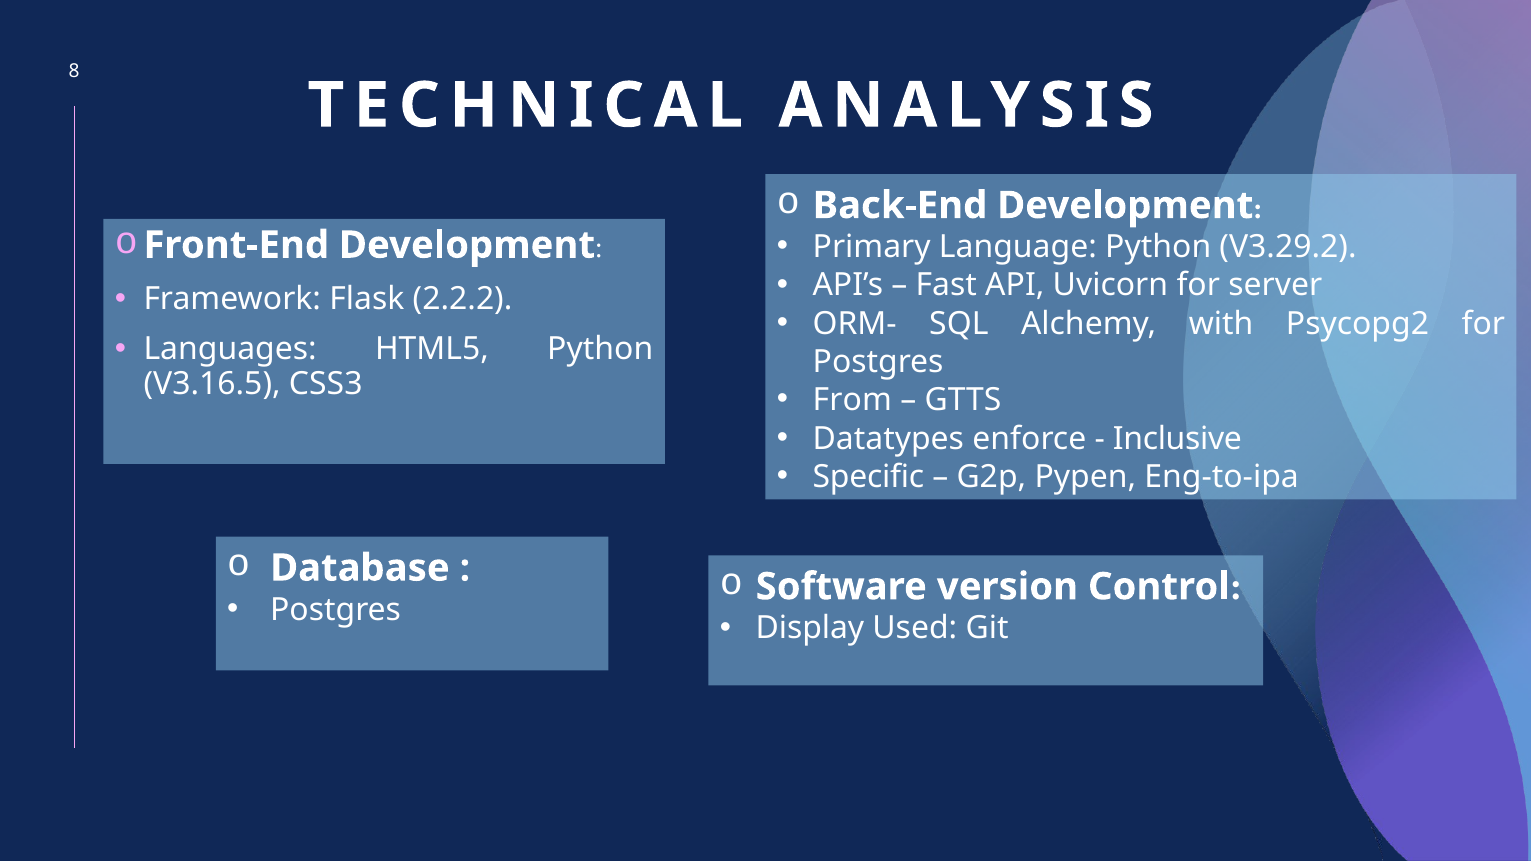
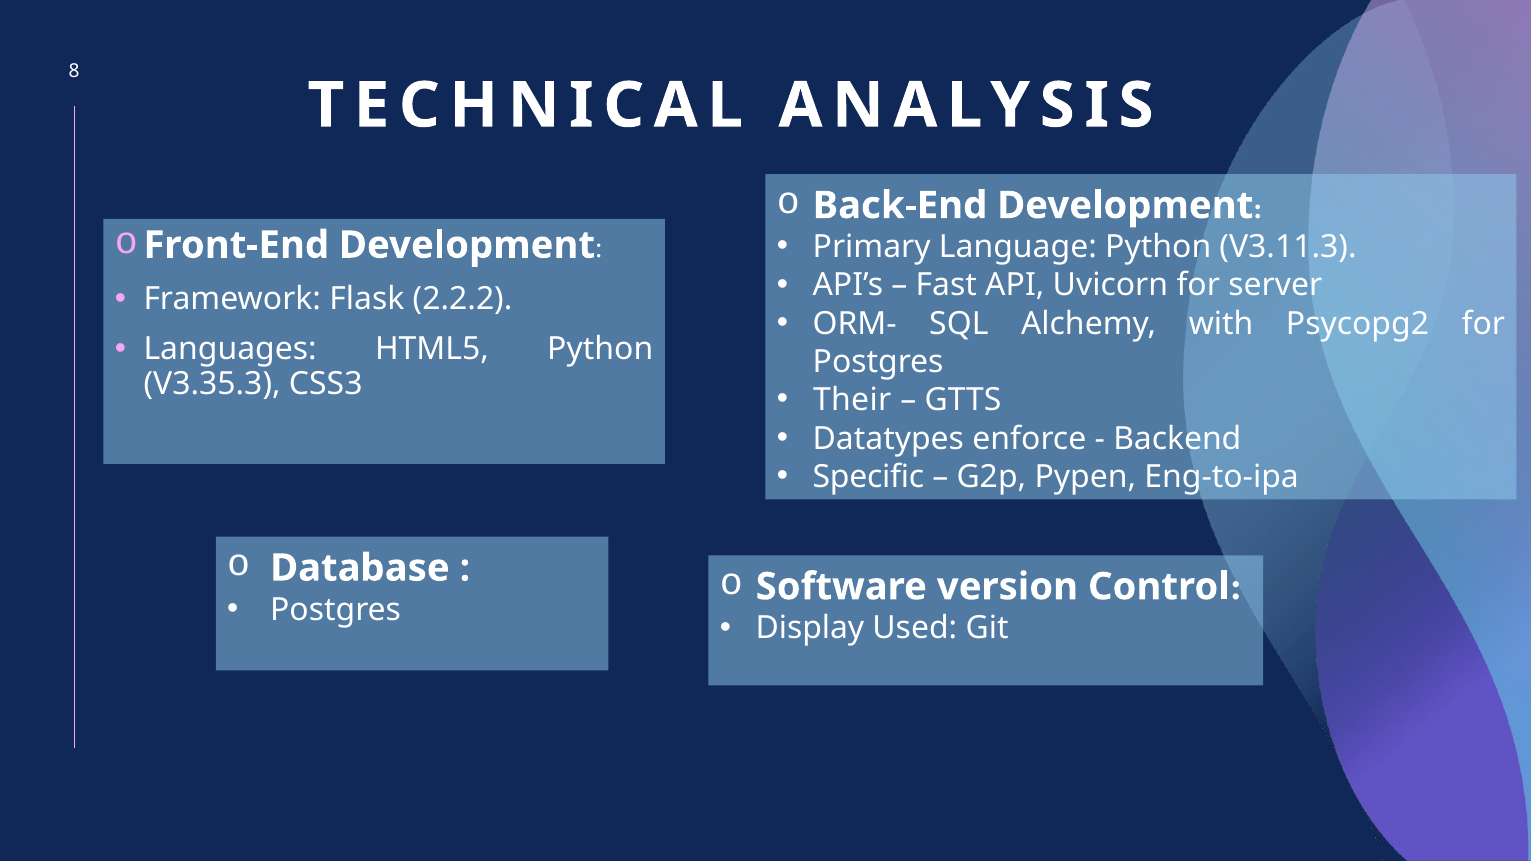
V3.29.2: V3.29.2 -> V3.11.3
V3.16.5: V3.16.5 -> V3.35.3
From: From -> Their
Inclusive: Inclusive -> Backend
